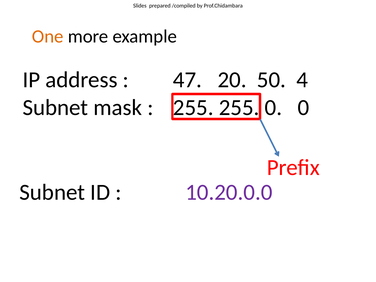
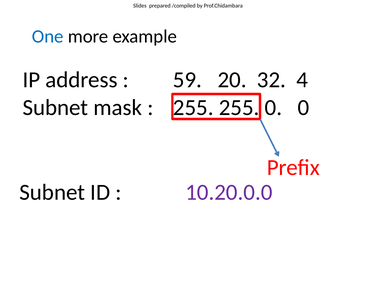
One colour: orange -> blue
47: 47 -> 59
50: 50 -> 32
